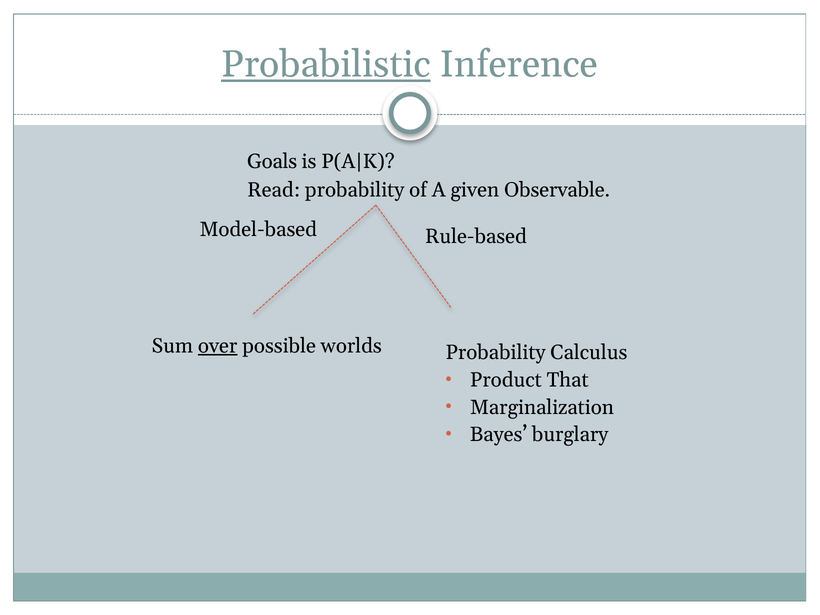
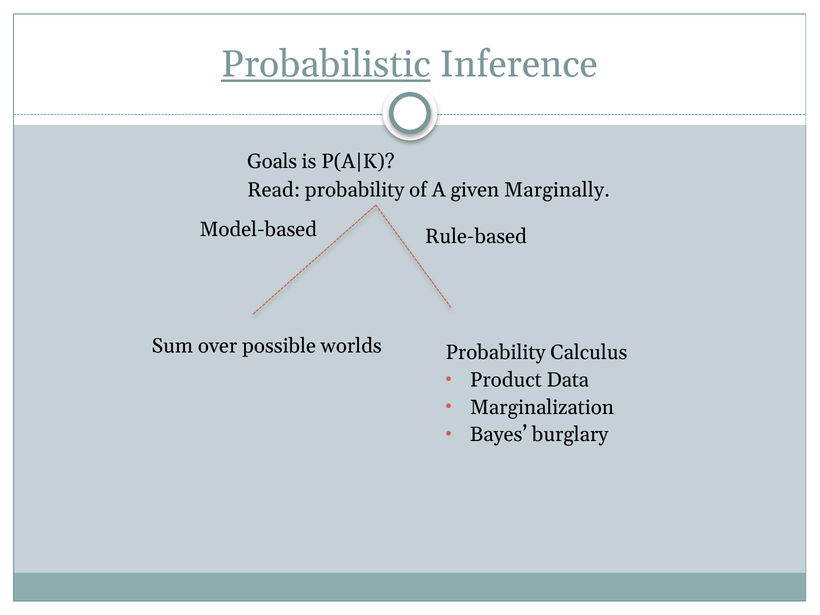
Observable: Observable -> Marginally
over underline: present -> none
That: That -> Data
